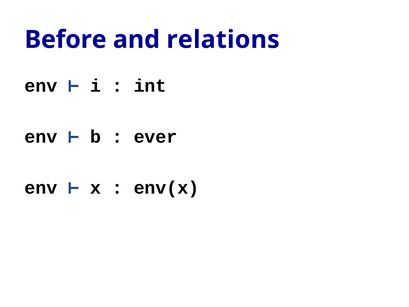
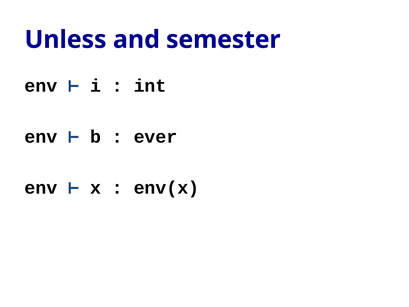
Before: Before -> Unless
relations: relations -> semester
